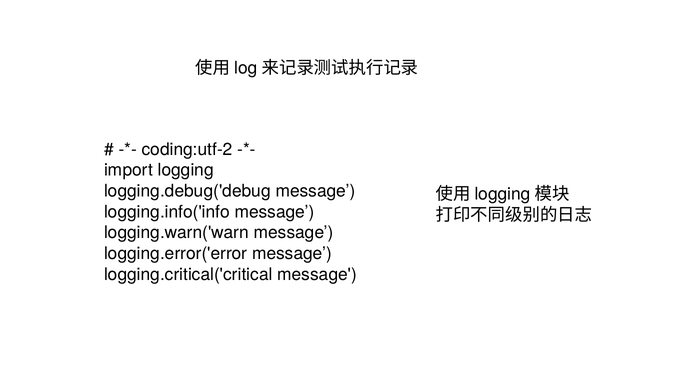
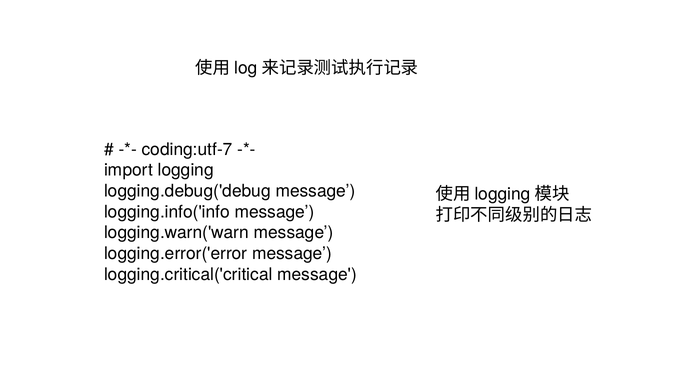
coding:utf-2: coding:utf-2 -> coding:utf-7
